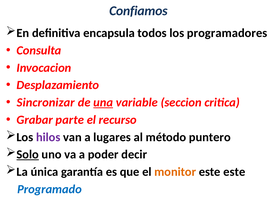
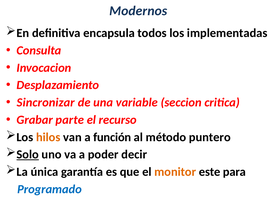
Confiamos: Confiamos -> Modernos
programadores: programadores -> implementadas
una underline: present -> none
hilos colour: purple -> orange
lugares: lugares -> función
este este: este -> para
